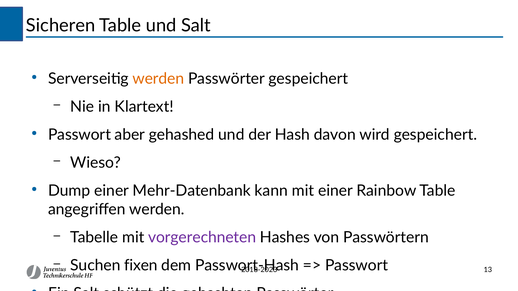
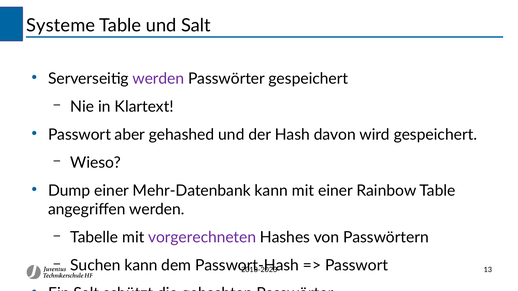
Sicheren: Sicheren -> Systeme
werden at (158, 79) colour: orange -> purple
Suchen fixen: fixen -> kann
